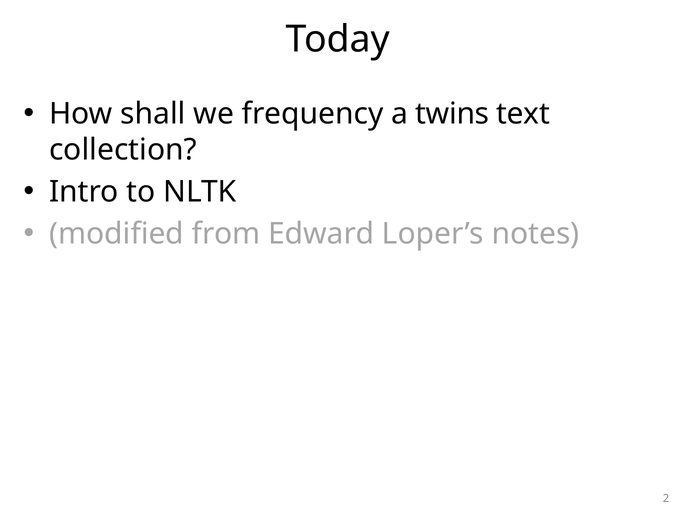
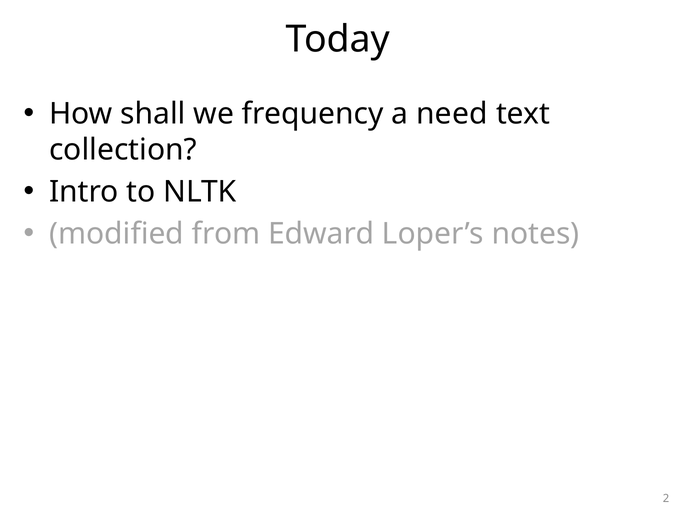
twins: twins -> need
